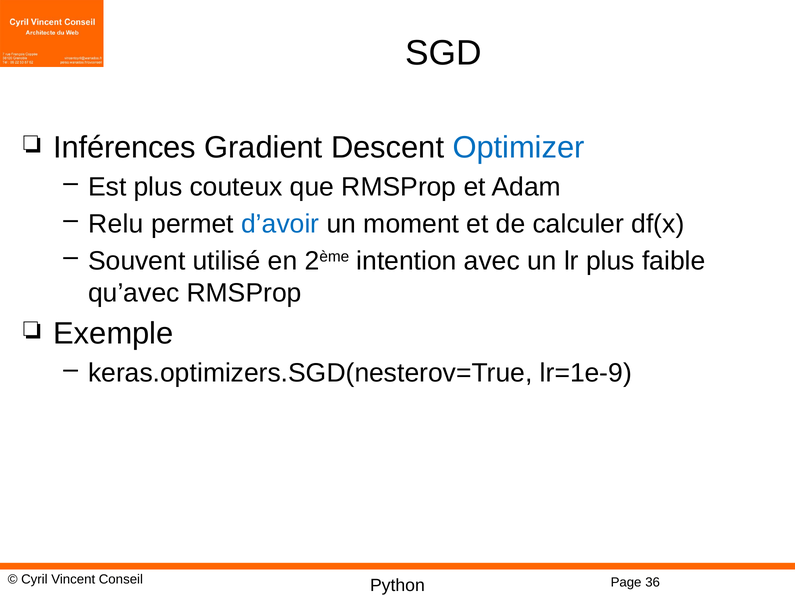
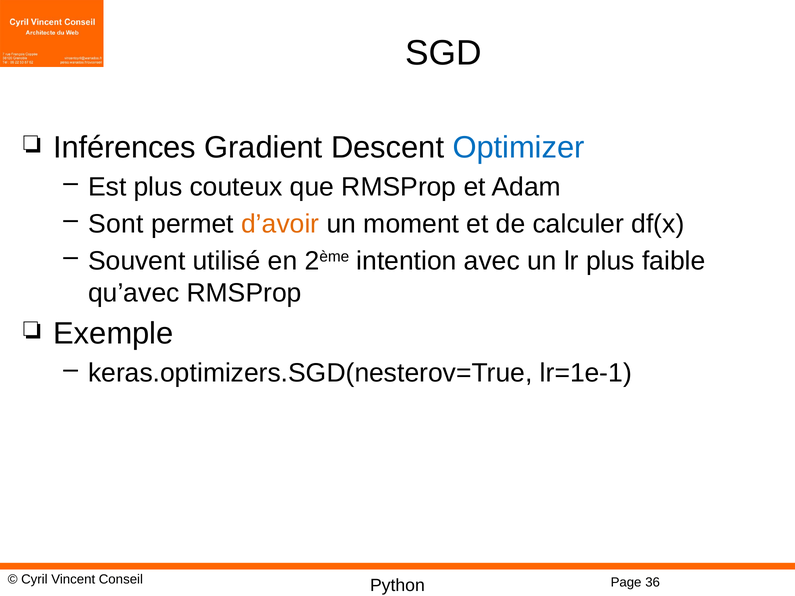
Relu: Relu -> Sont
d’avoir colour: blue -> orange
lr=1e-9: lr=1e-9 -> lr=1e-1
